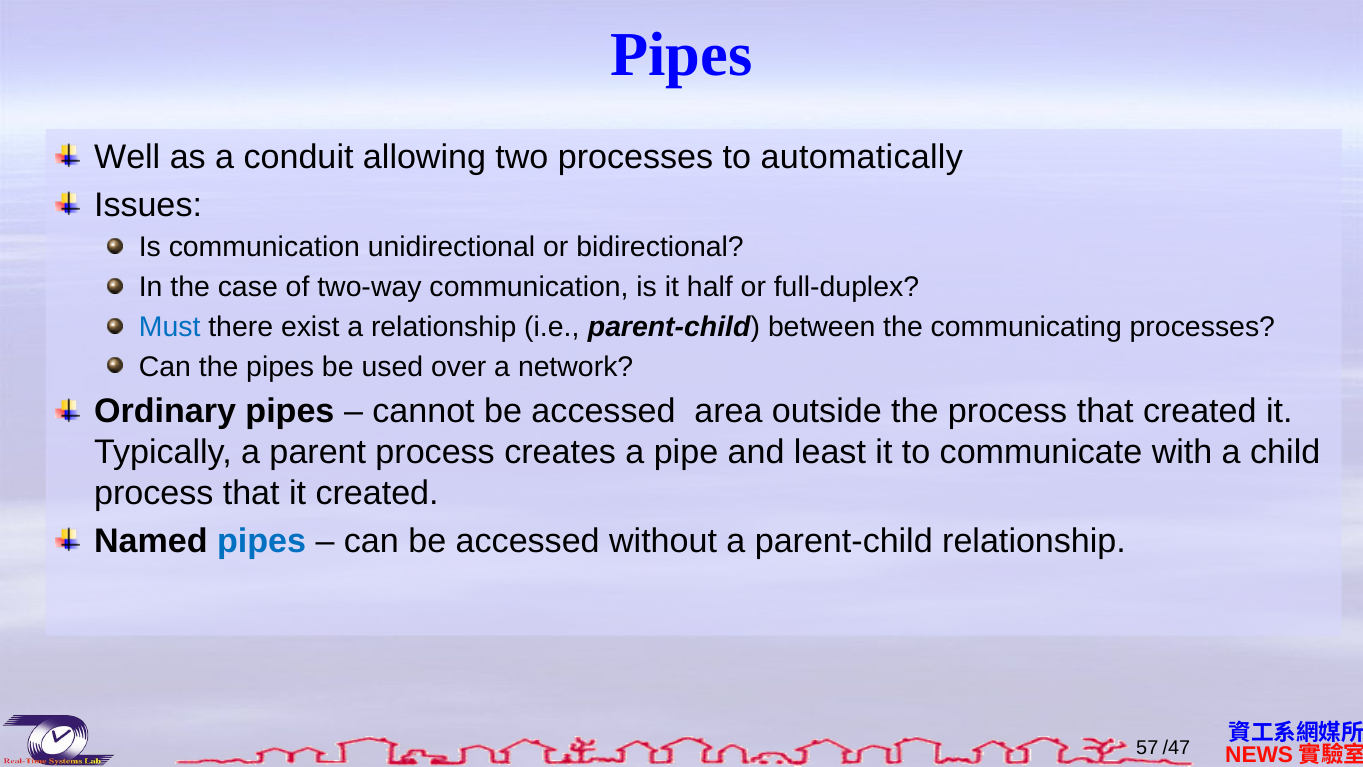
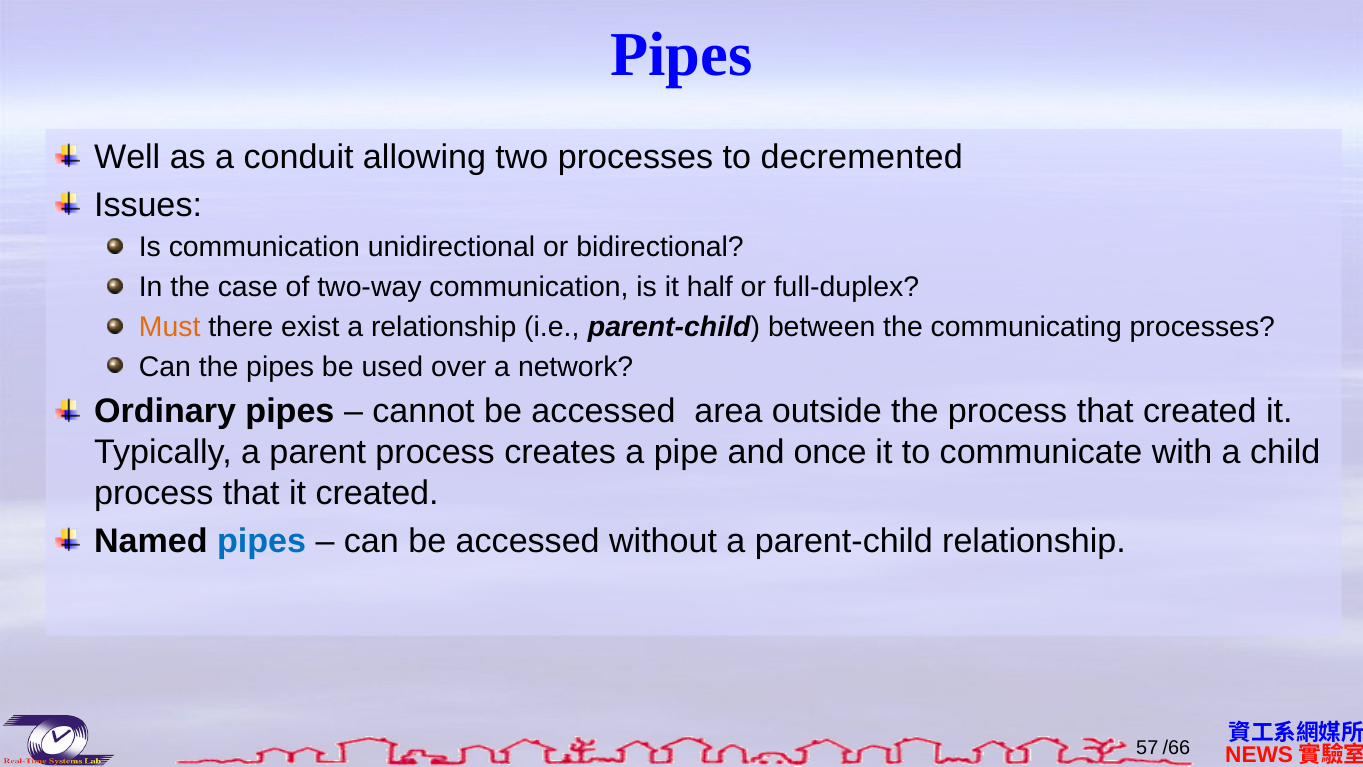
automatically: automatically -> decremented
Must colour: blue -> orange
least: least -> once
/47: /47 -> /66
